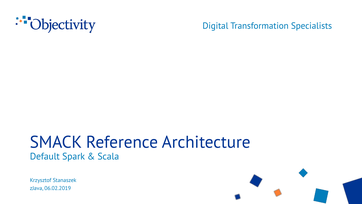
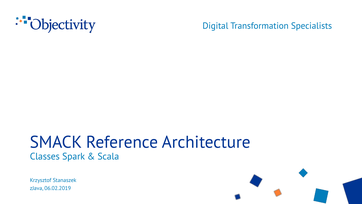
Default: Default -> Classes
